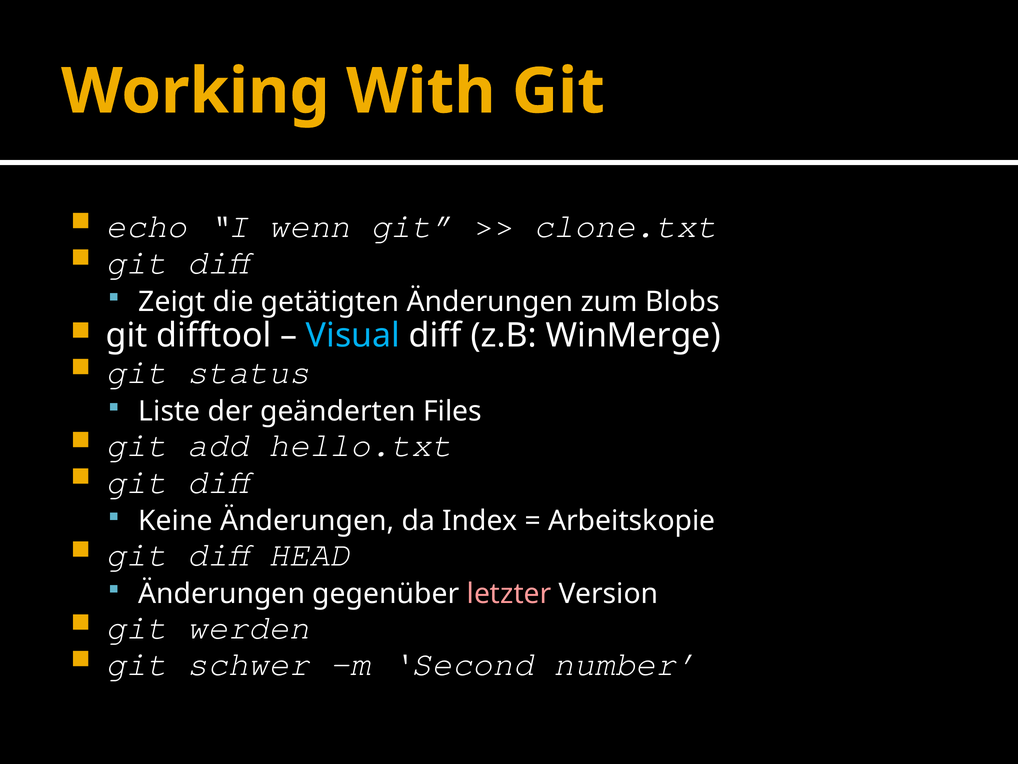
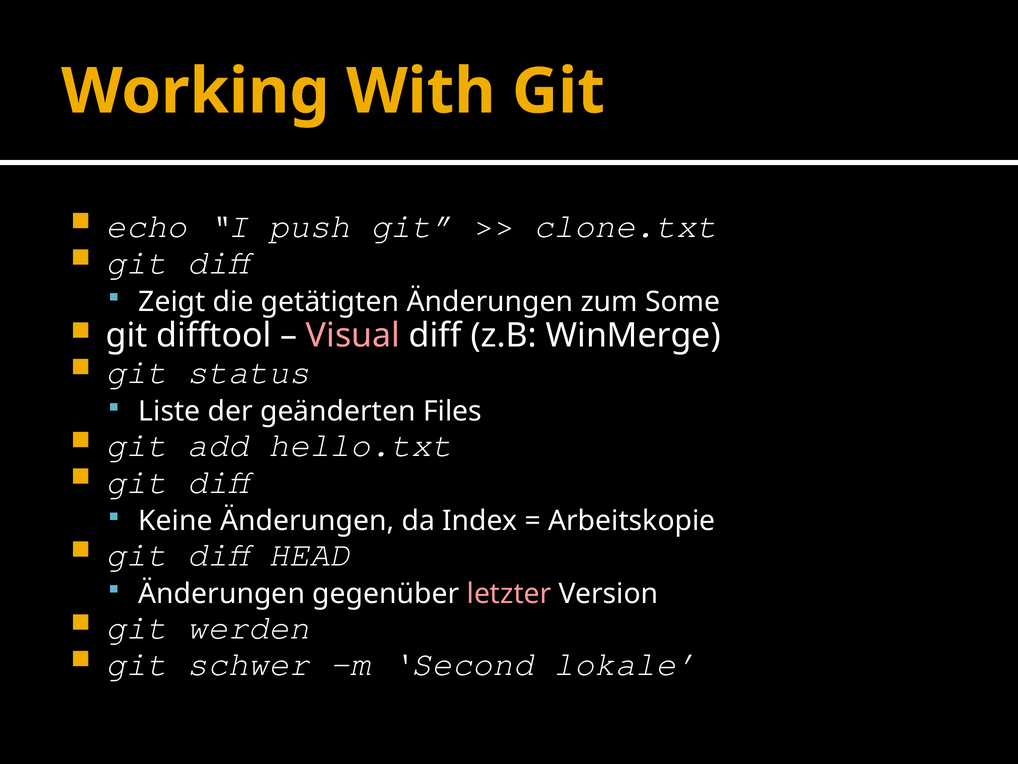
wenn: wenn -> push
Blobs: Blobs -> Some
Visual colour: light blue -> pink
number: number -> lokale
